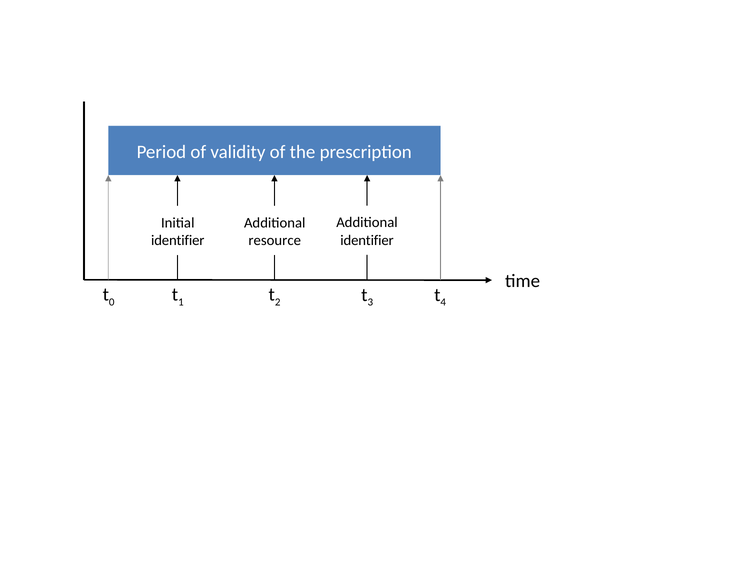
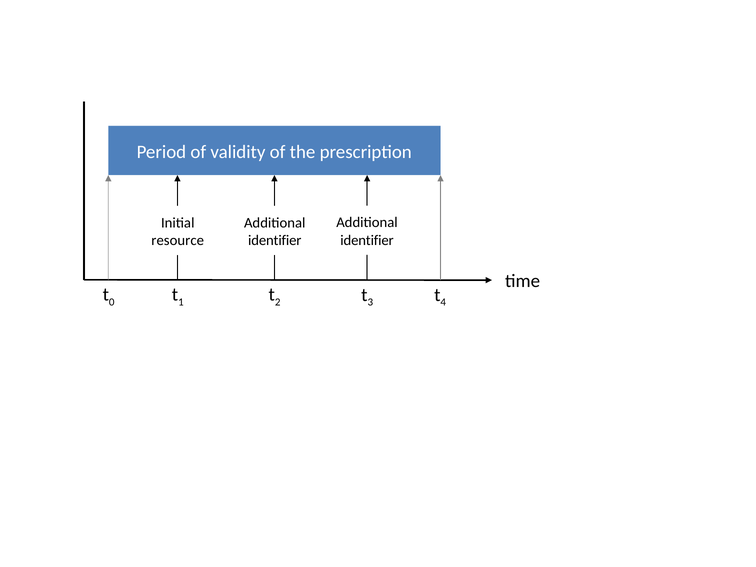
resource at (275, 240): resource -> identifier
identifier at (178, 240): identifier -> resource
